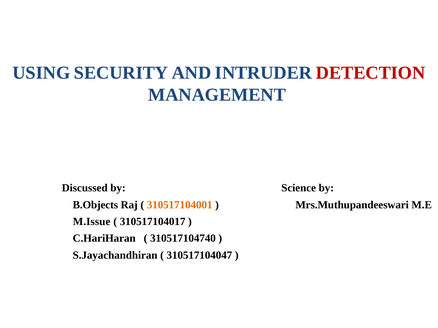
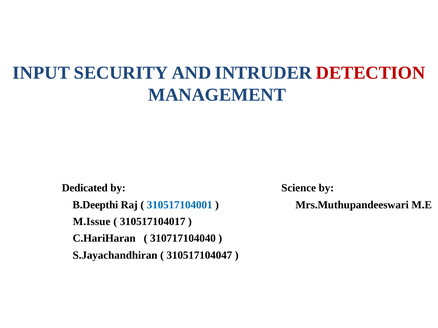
USING: USING -> INPUT
Discussed: Discussed -> Dedicated
B.Objects: B.Objects -> B.Deepthi
310517104001 colour: orange -> blue
310517104740: 310517104740 -> 310717104040
